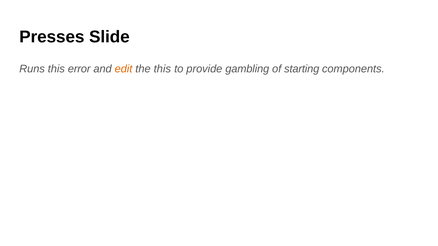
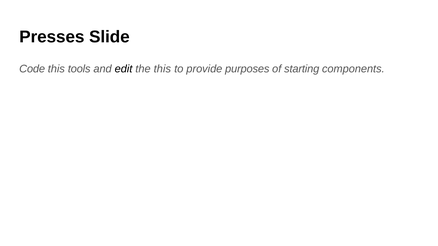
Runs: Runs -> Code
error: error -> tools
edit colour: orange -> black
gambling: gambling -> purposes
